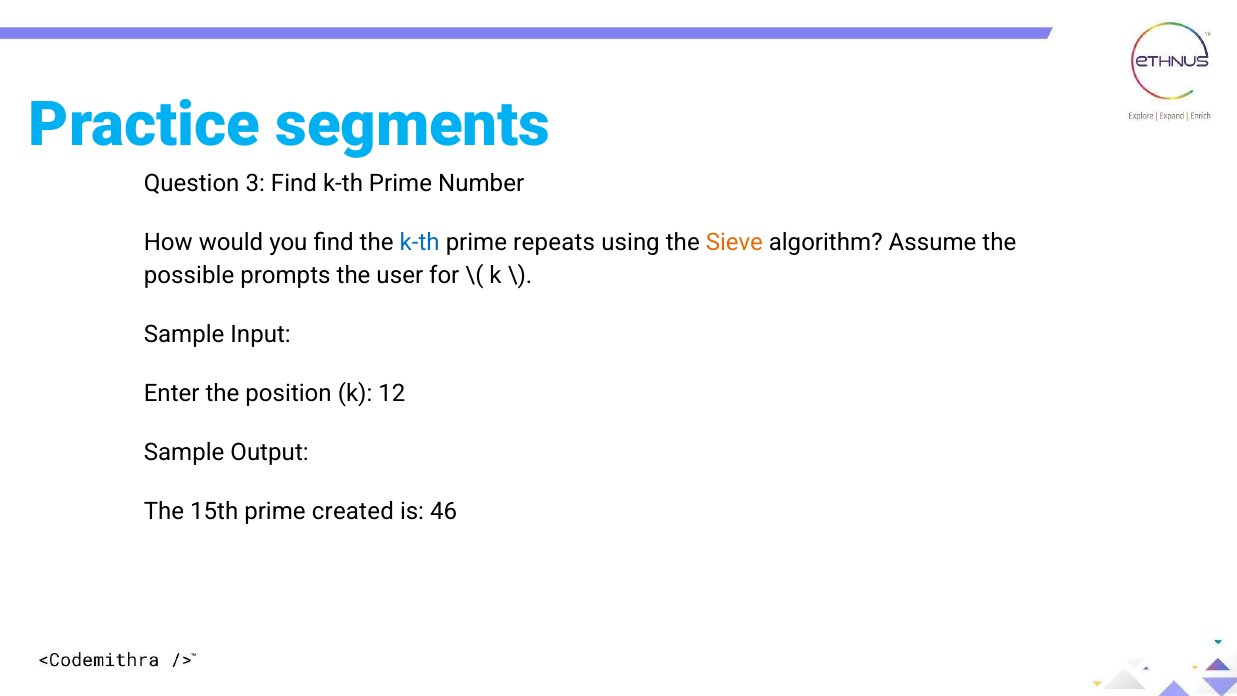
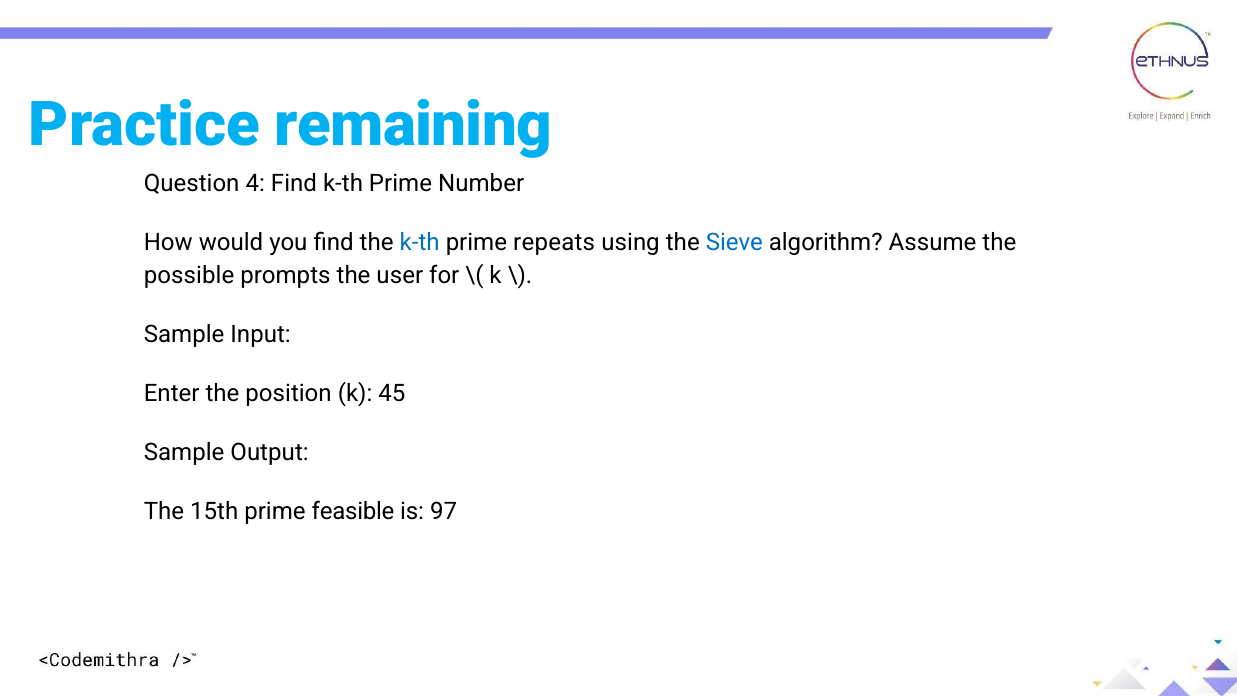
segments: segments -> remaining
3: 3 -> 4
Sieve colour: orange -> blue
12: 12 -> 45
created: created -> feasible
46: 46 -> 97
